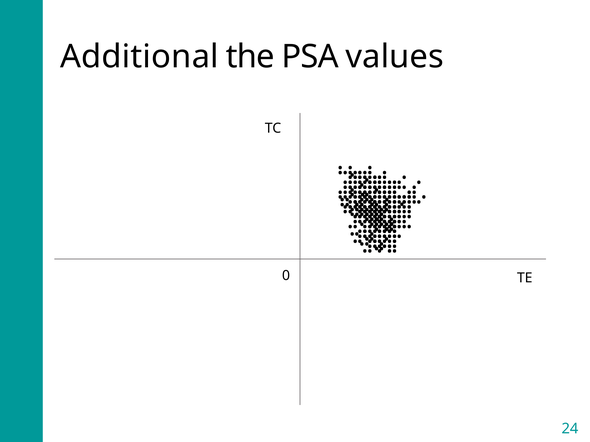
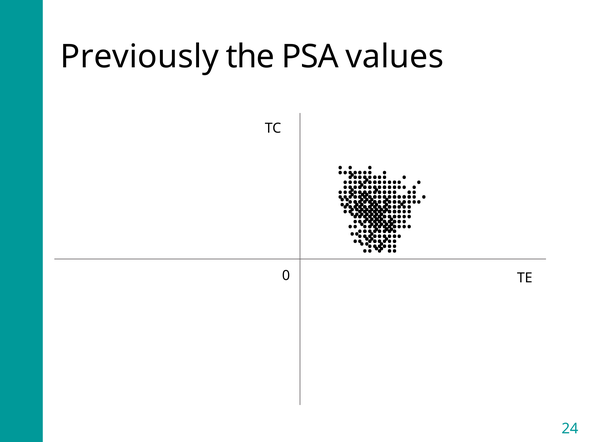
Additional: Additional -> Previously
